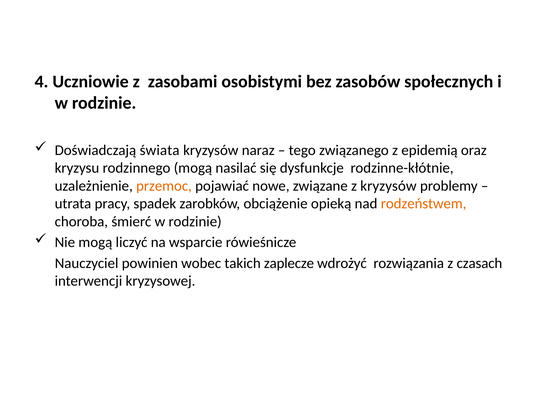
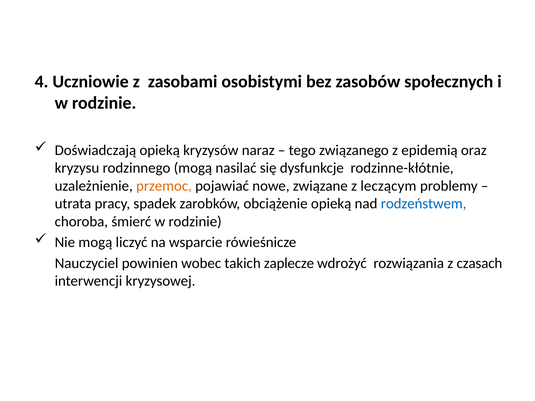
Doświadczają świata: świata -> opieką
z kryzysów: kryzysów -> leczącym
rodzeństwem colour: orange -> blue
